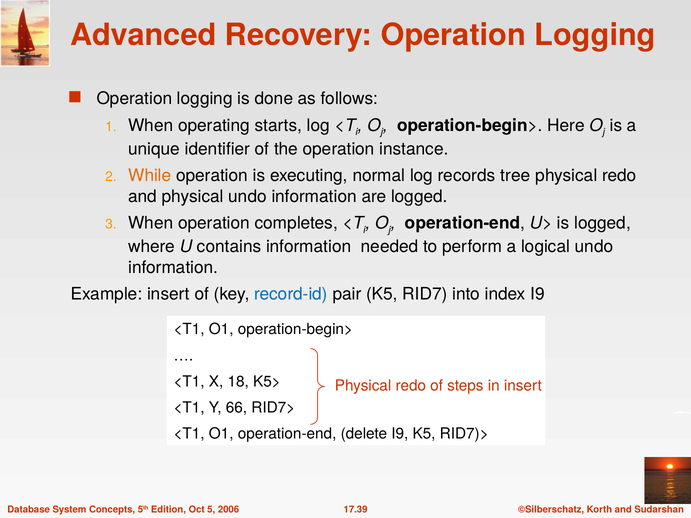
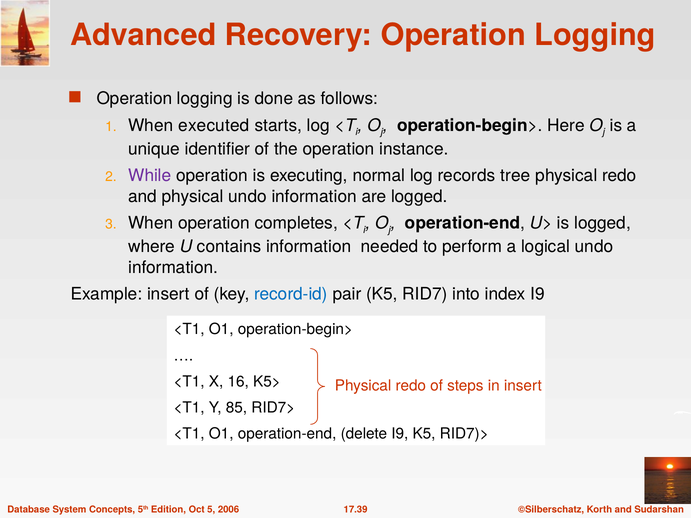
operating: operating -> executed
While colour: orange -> purple
18: 18 -> 16
66: 66 -> 85
